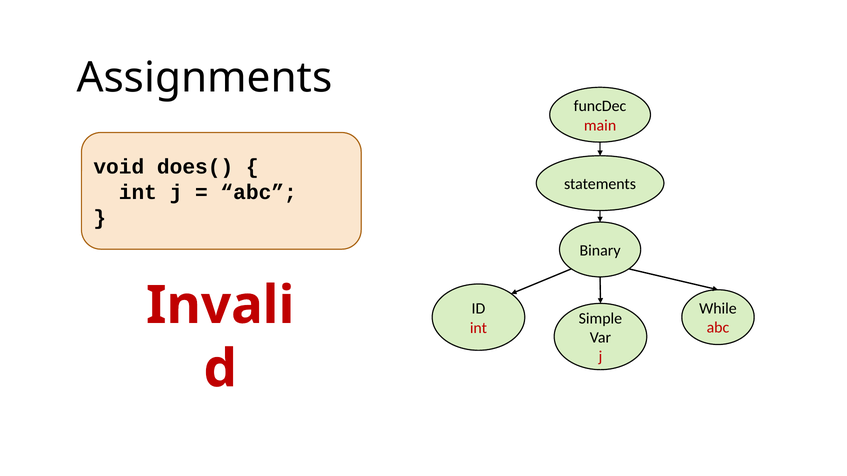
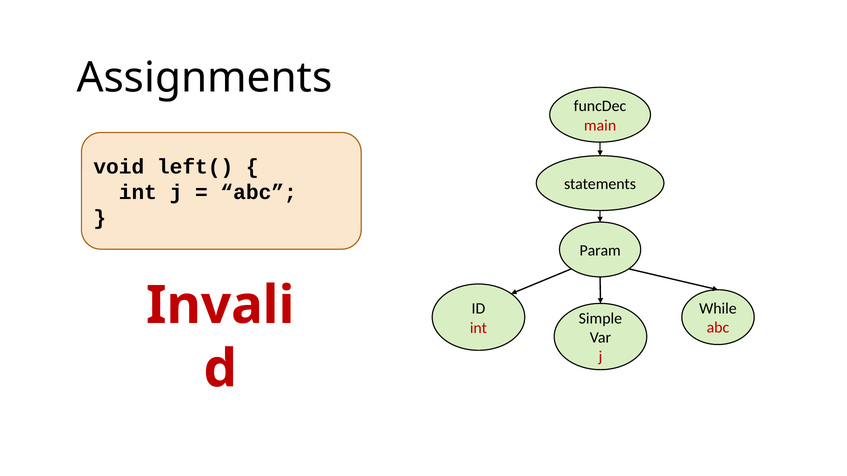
does(: does( -> left(
Binary: Binary -> Param
